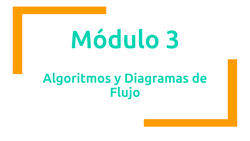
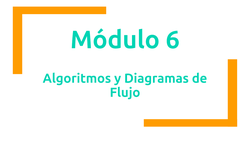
3: 3 -> 6
